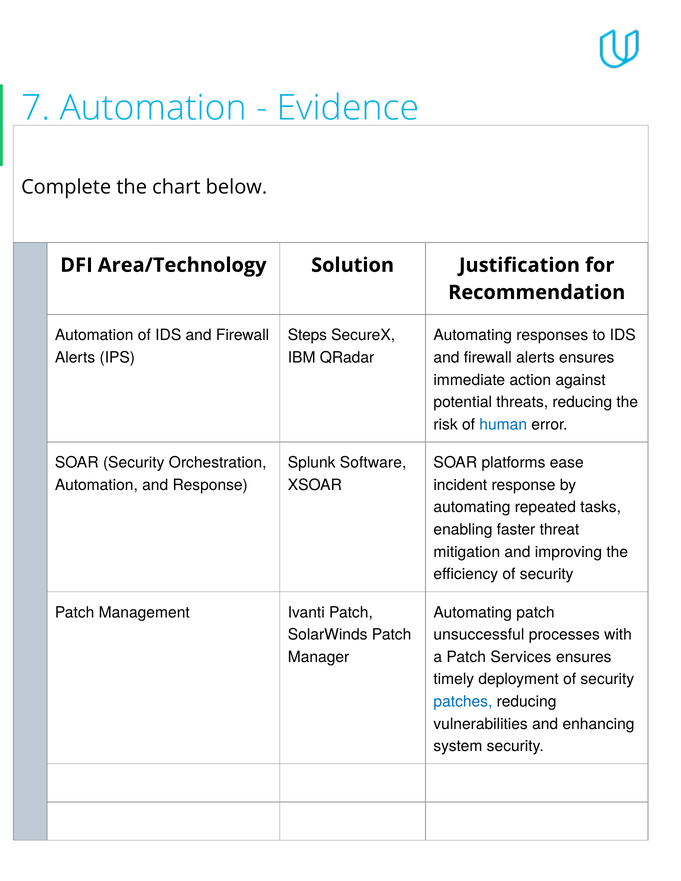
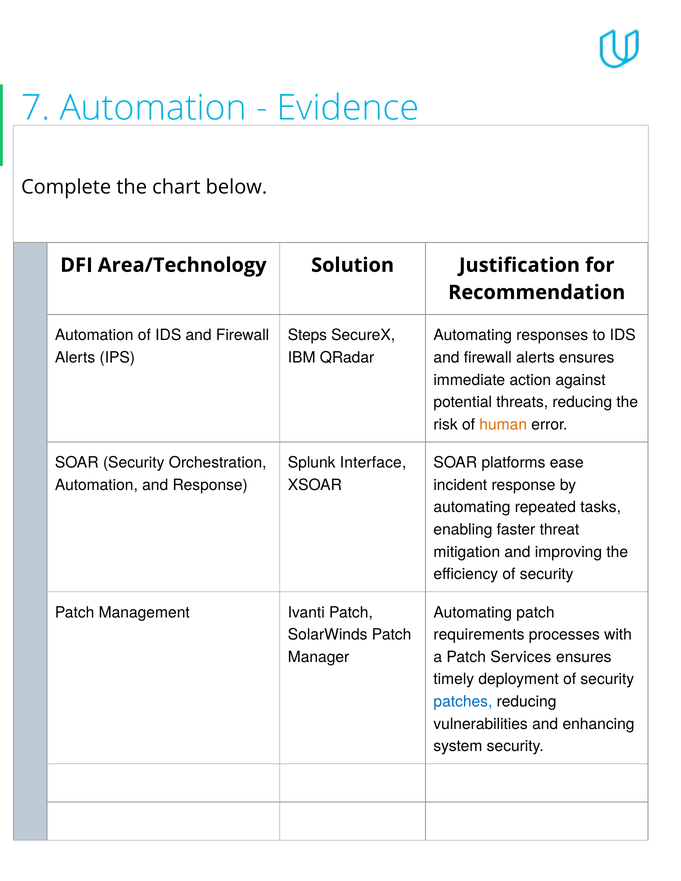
human colour: blue -> orange
Software: Software -> Interface
unsuccessful: unsuccessful -> requirements
